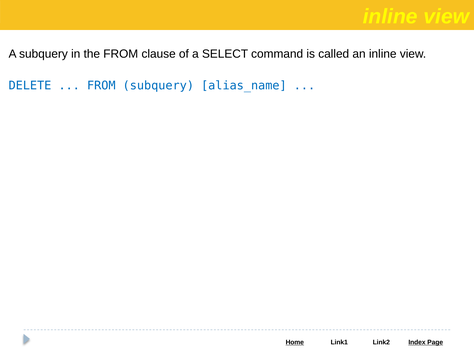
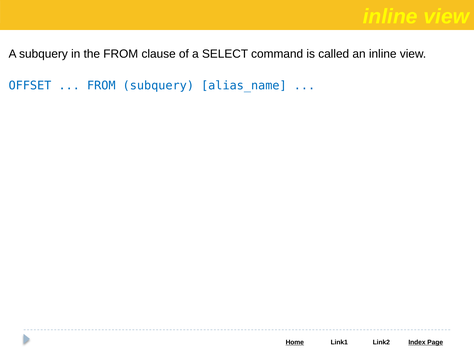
DELETE: DELETE -> OFFSET
